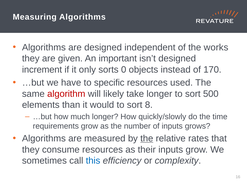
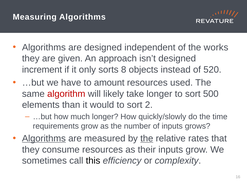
important: important -> approach
0: 0 -> 8
170: 170 -> 520
specific: specific -> amount
8: 8 -> 2
Algorithms at (44, 139) underline: none -> present
this colour: blue -> black
